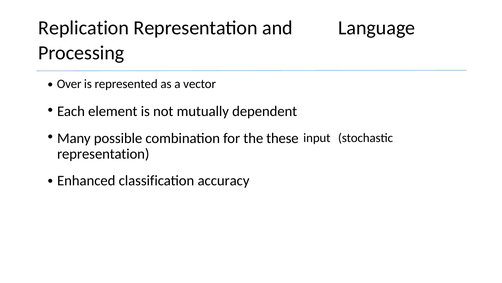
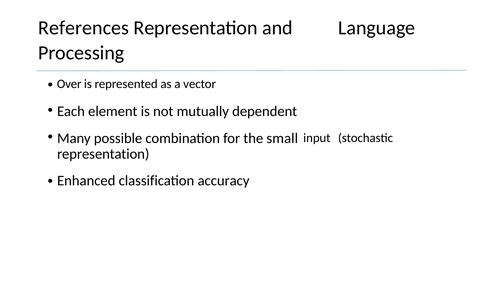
Replication: Replication -> References
these: these -> small
